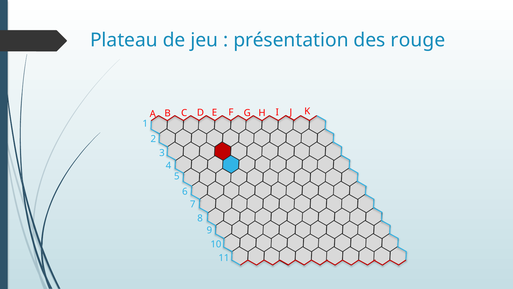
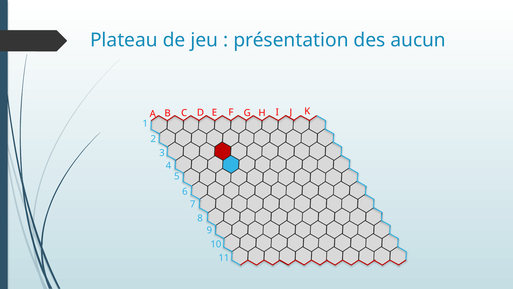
rouge: rouge -> aucun
